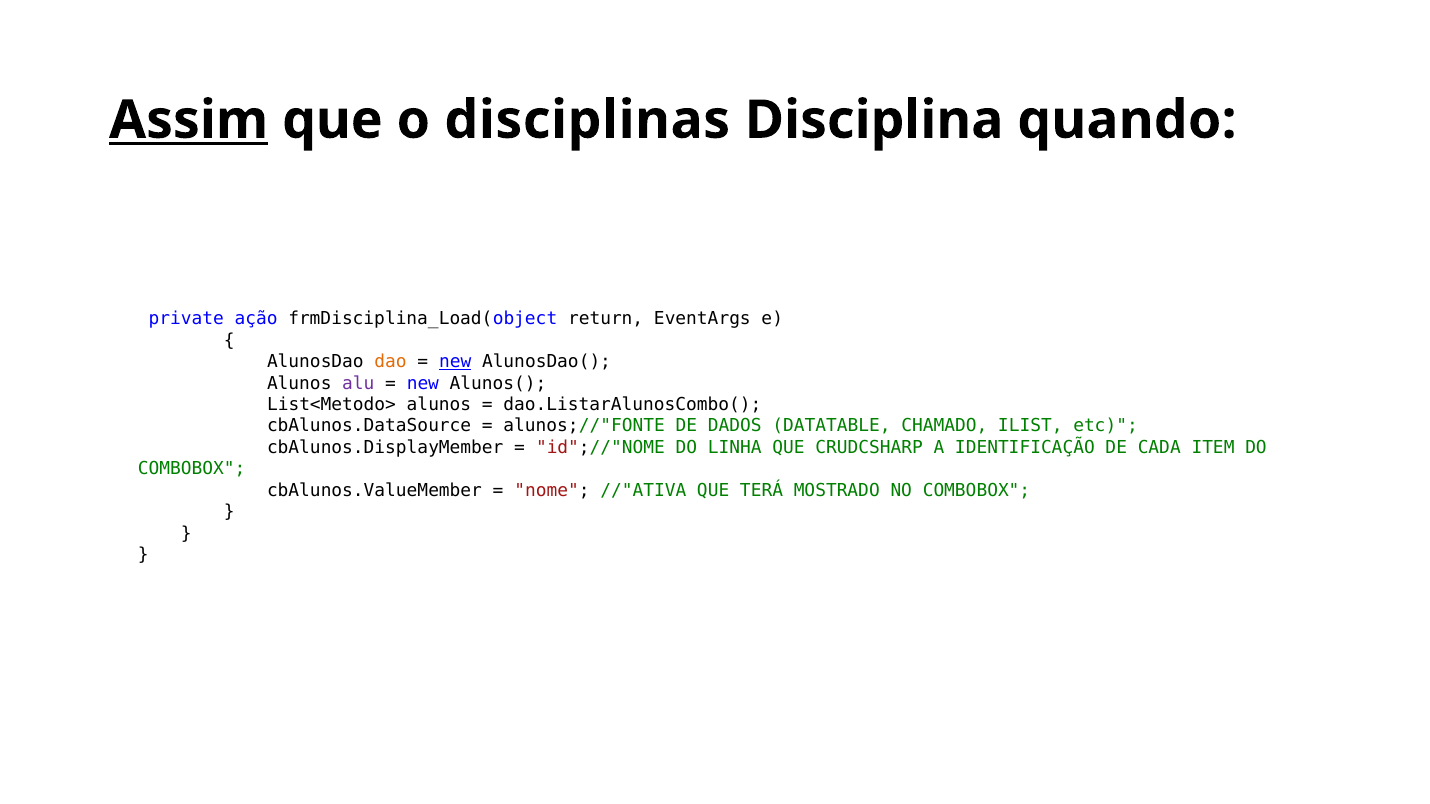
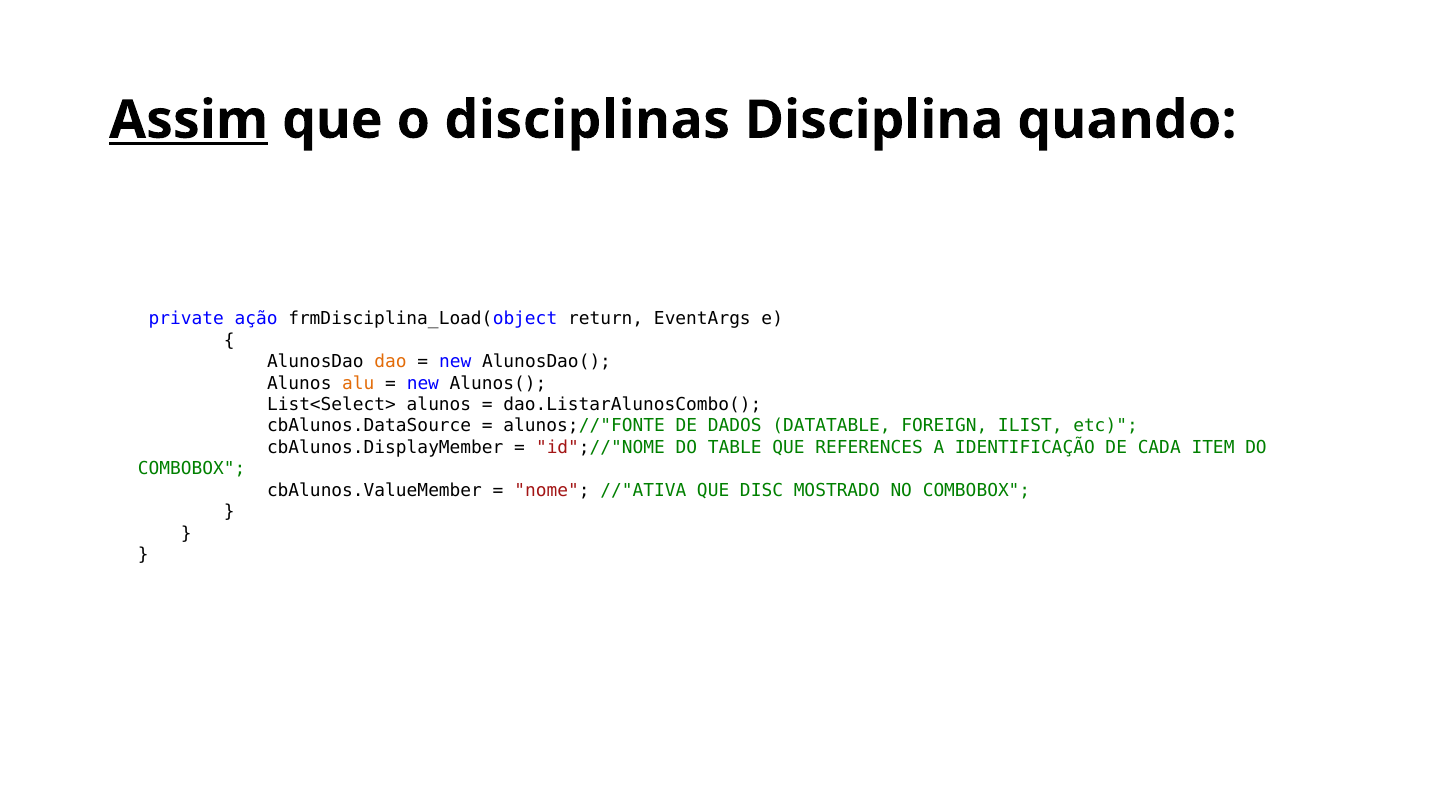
new at (455, 362) underline: present -> none
alu colour: purple -> orange
List<Metodo>: List<Metodo> -> List<Select>
CHAMADO: CHAMADO -> FOREIGN
LINHA: LINHA -> TABLE
CRUDCSHARP: CRUDCSHARP -> REFERENCES
TERÁ: TERÁ -> DISC
